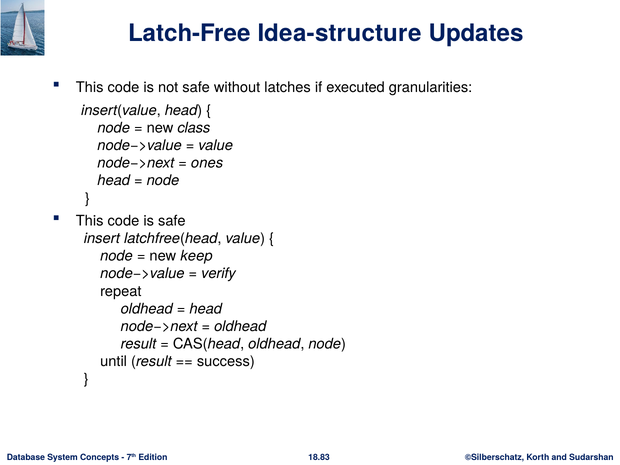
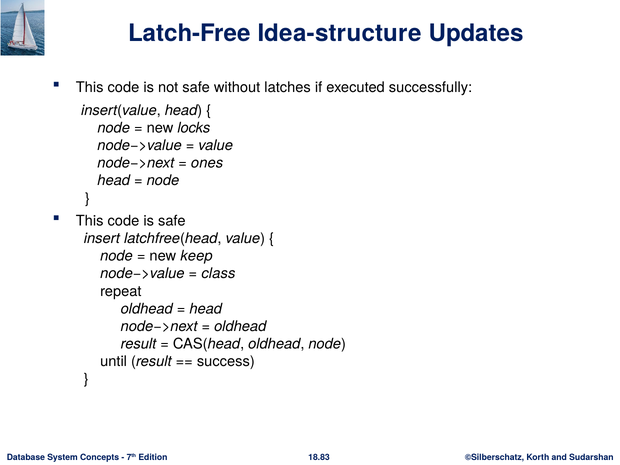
granularities: granularities -> successfully
class: class -> locks
verify: verify -> class
